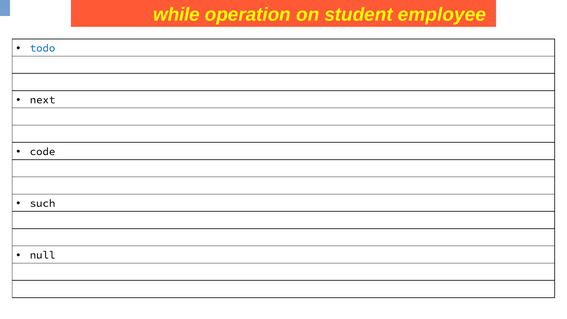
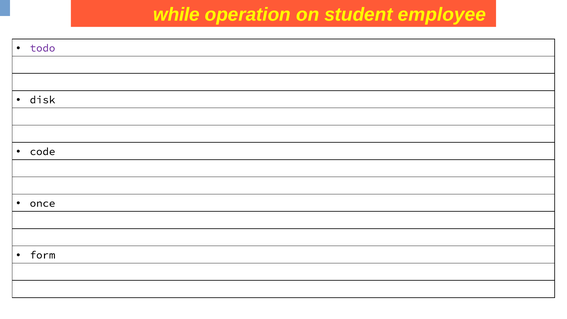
todo colour: blue -> purple
next: next -> disk
such: such -> once
null: null -> form
